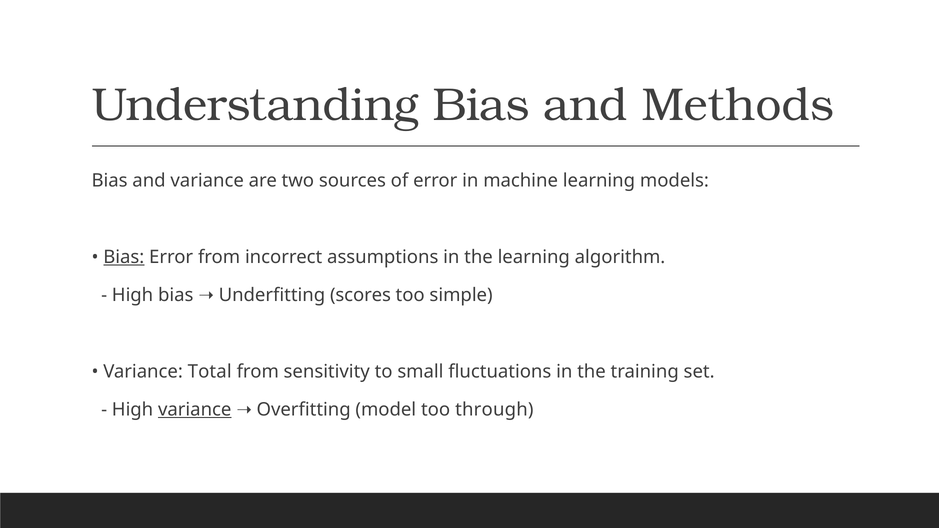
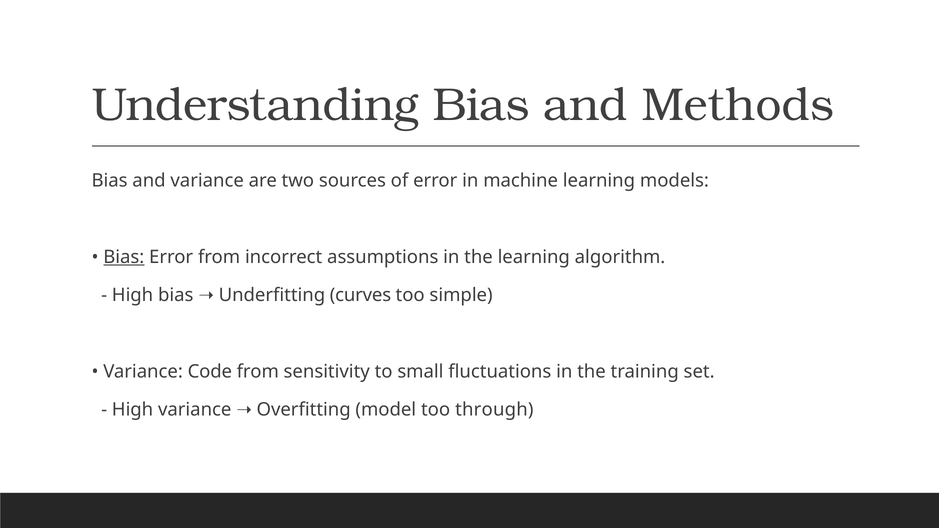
scores: scores -> curves
Total: Total -> Code
variance at (195, 410) underline: present -> none
